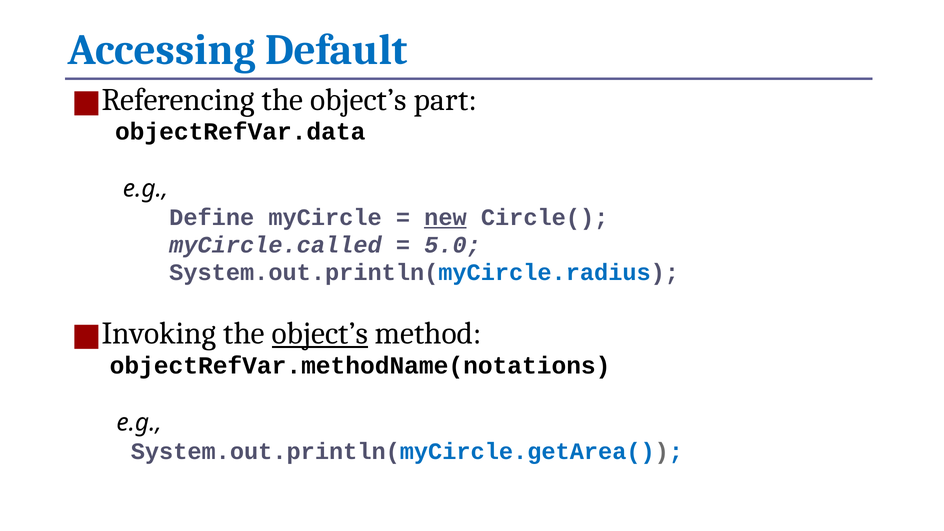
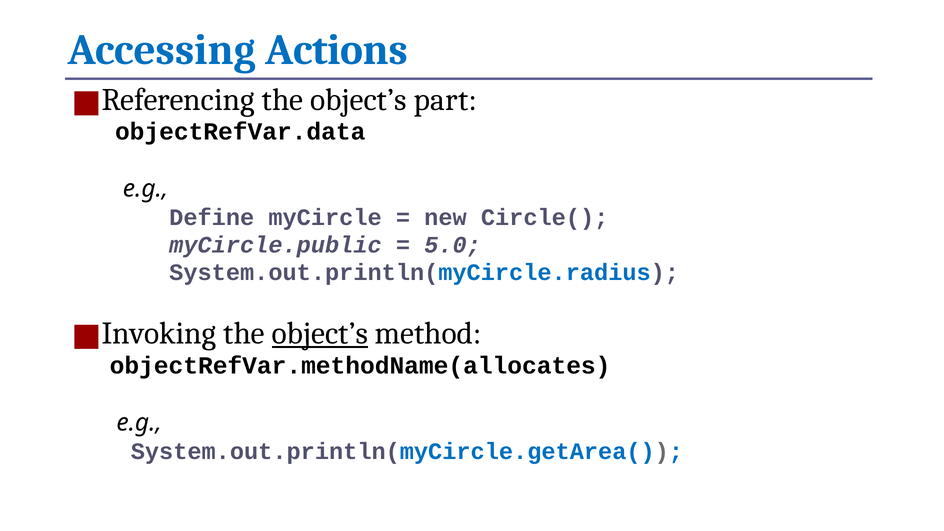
Default: Default -> Actions
new underline: present -> none
myCircle.called: myCircle.called -> myCircle.public
objectRefVar.methodName(notations: objectRefVar.methodName(notations -> objectRefVar.methodName(allocates
